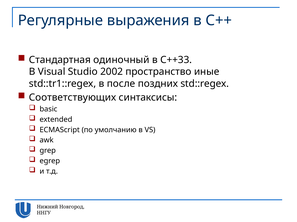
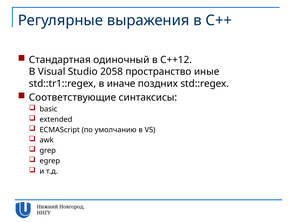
С++33: С++33 -> С++12
2002: 2002 -> 2058
после: после -> иначе
Соответствующих: Соответствующих -> Соответствующие
